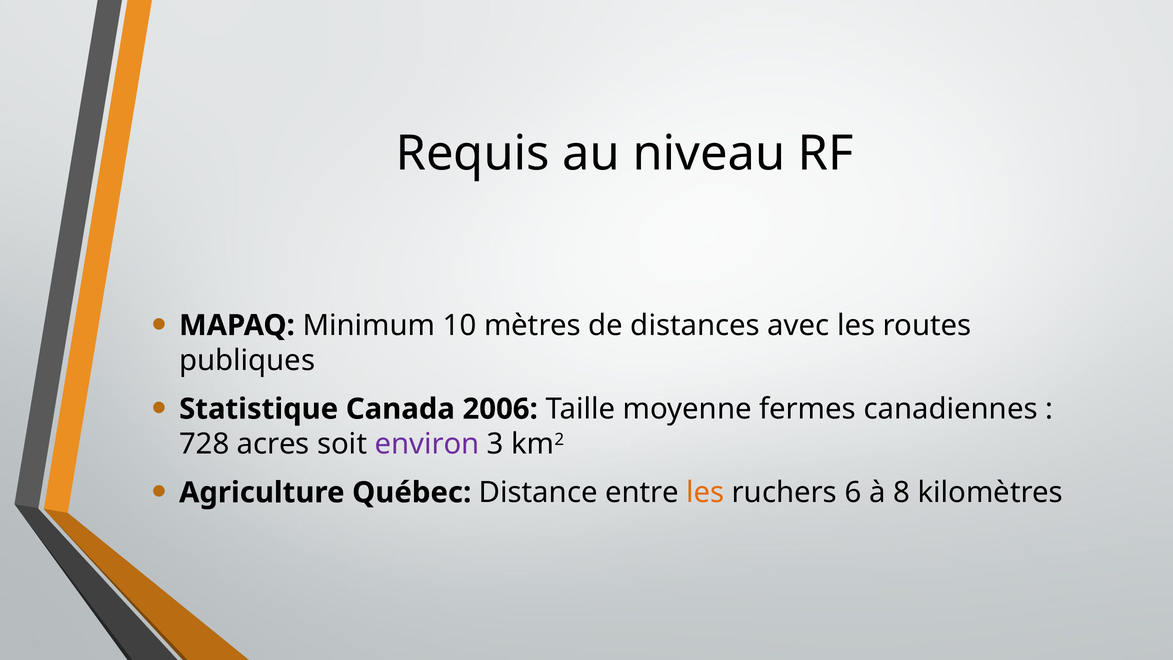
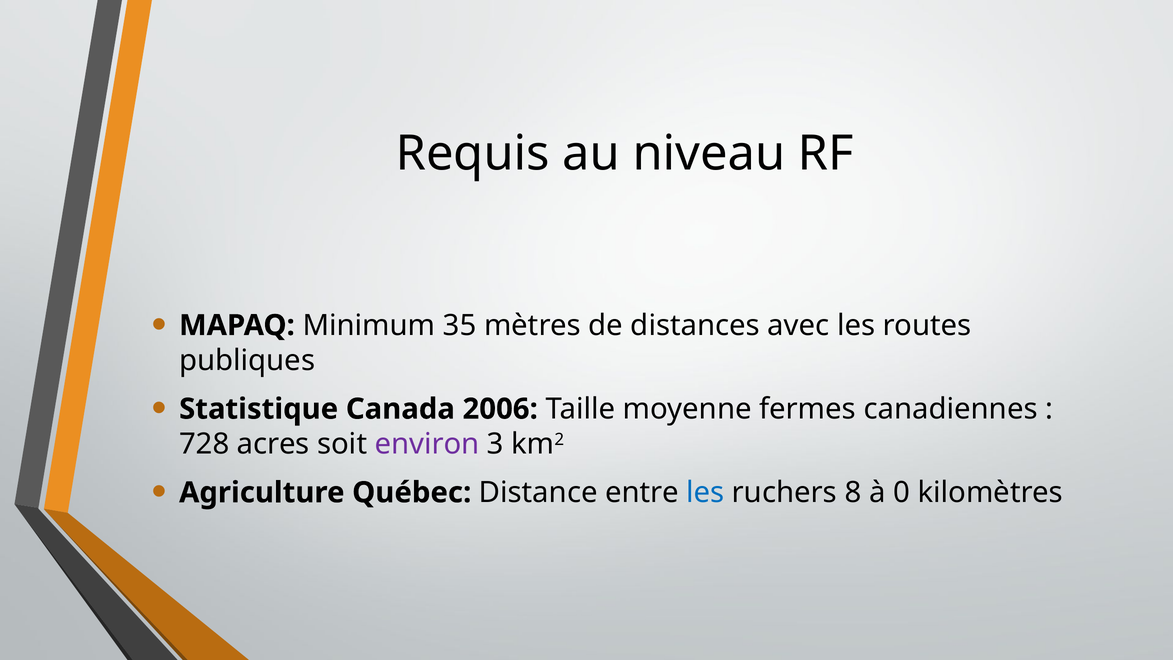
10: 10 -> 35
les at (705, 492) colour: orange -> blue
6: 6 -> 8
8: 8 -> 0
